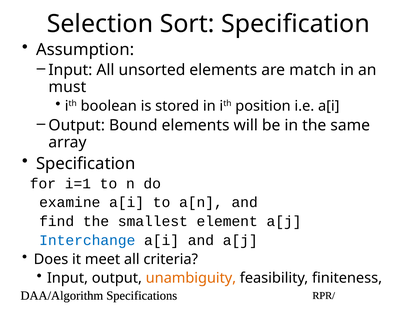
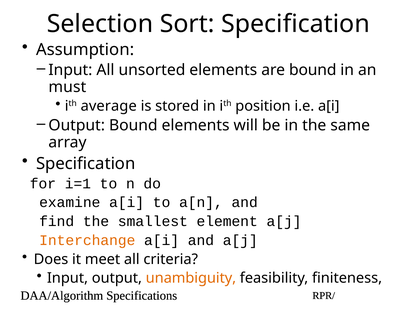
are match: match -> bound
boolean: boolean -> average
Interchange colour: blue -> orange
